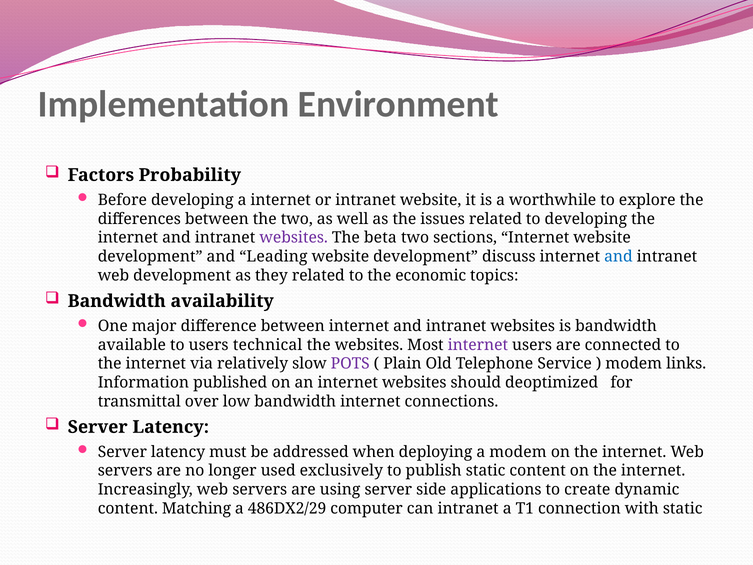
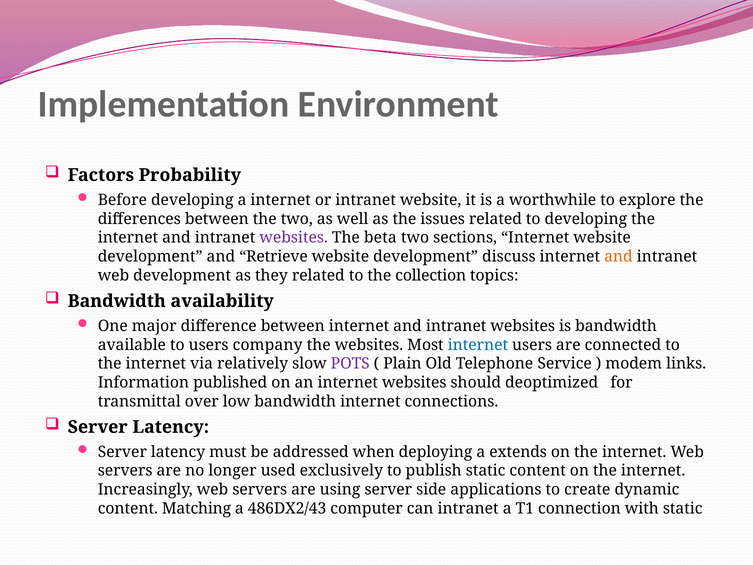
Leading: Leading -> Retrieve
and at (618, 256) colour: blue -> orange
economic: economic -> collection
technical: technical -> company
internet at (478, 345) colour: purple -> blue
a modem: modem -> extends
486DX2/29: 486DX2/29 -> 486DX2/43
